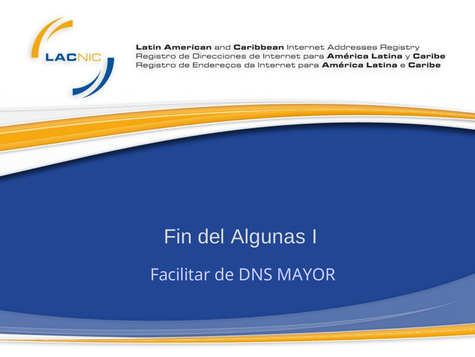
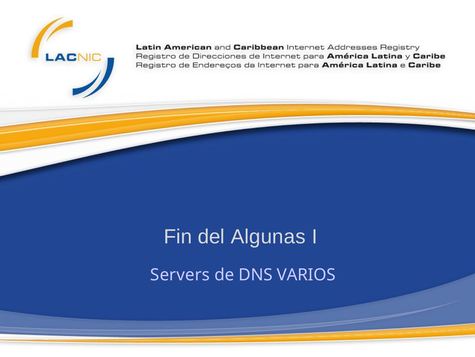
Facilitar: Facilitar -> Servers
MAYOR: MAYOR -> VARIOS
